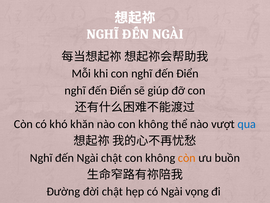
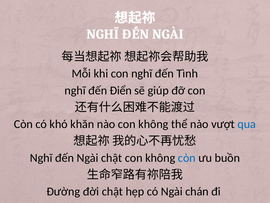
con nghĩ đến Điển: Điển -> Tình
còn at (187, 157) colour: orange -> blue
vọng: vọng -> chán
